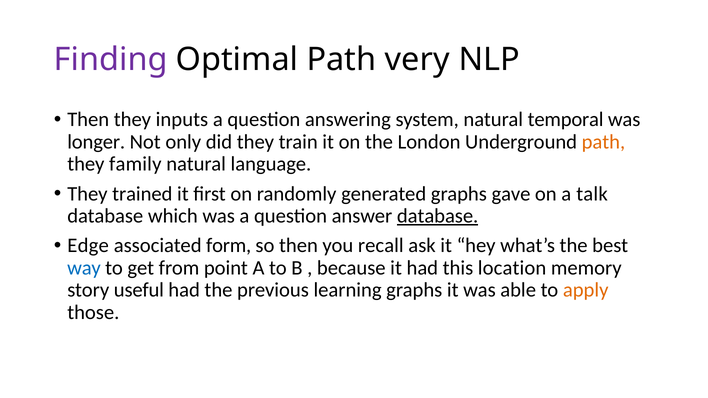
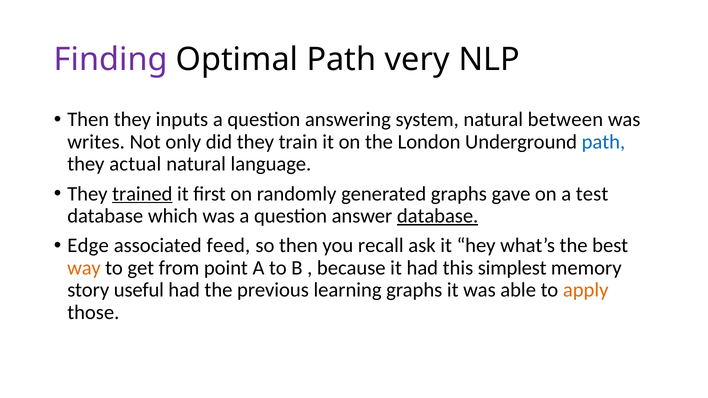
temporal: temporal -> between
longer: longer -> writes
path at (603, 142) colour: orange -> blue
family: family -> actual
trained underline: none -> present
talk: talk -> test
form: form -> feed
way colour: blue -> orange
location: location -> simplest
